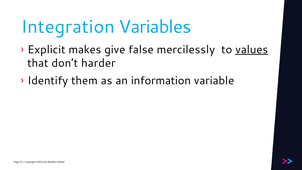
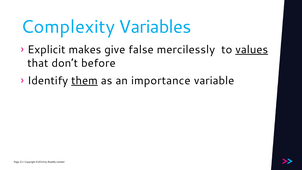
Integration: Integration -> Complexity
harder: harder -> before
them underline: none -> present
information: information -> importance
